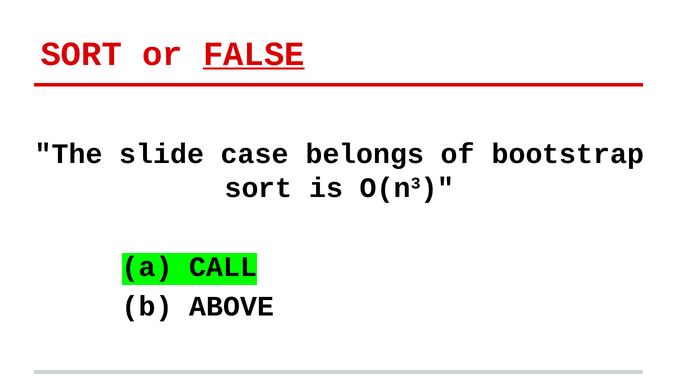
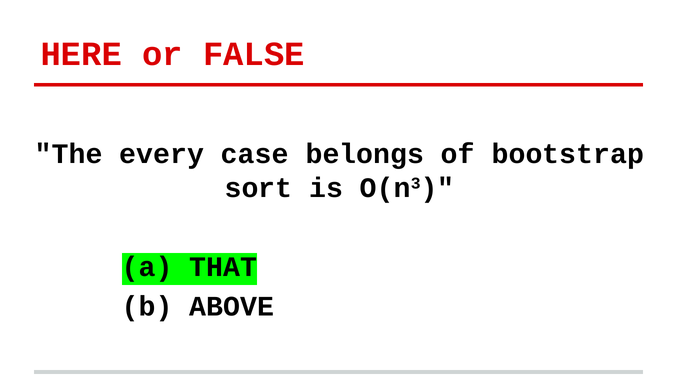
SORT at (81, 54): SORT -> HERE
FALSE underline: present -> none
slide: slide -> every
CALL: CALL -> THAT
